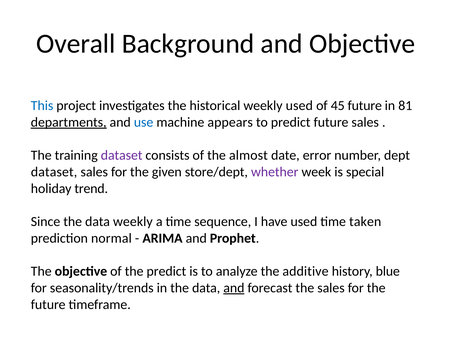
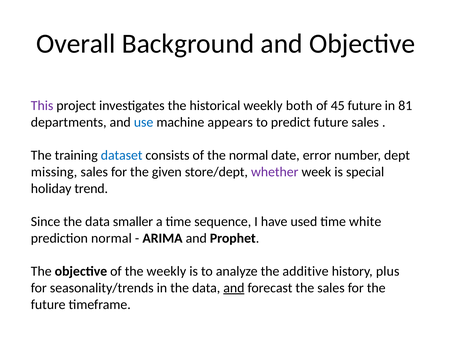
This colour: blue -> purple
weekly used: used -> both
departments underline: present -> none
dataset at (122, 155) colour: purple -> blue
the almost: almost -> normal
dataset at (54, 172): dataset -> missing
data weekly: weekly -> smaller
taken: taken -> white
the predict: predict -> weekly
blue: blue -> plus
